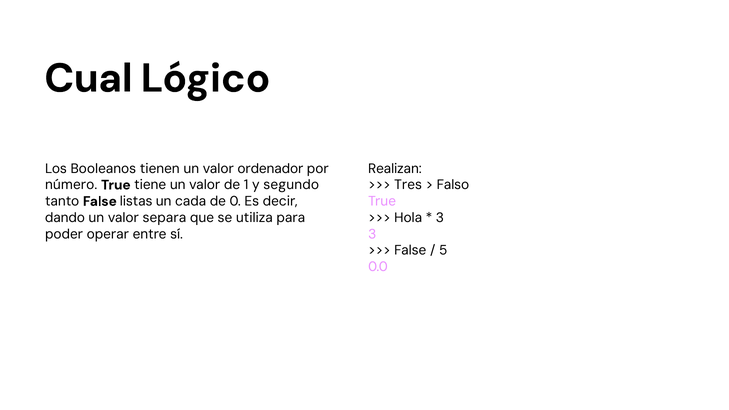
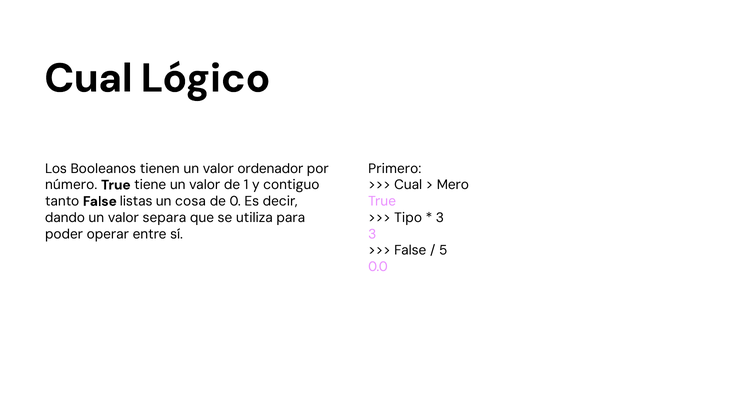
Realizan: Realizan -> Primero
segundo: segundo -> contiguo
Tres at (408, 185): Tres -> Cual
Falso: Falso -> Mero
cada: cada -> cosa
Hola: Hola -> Tipo
